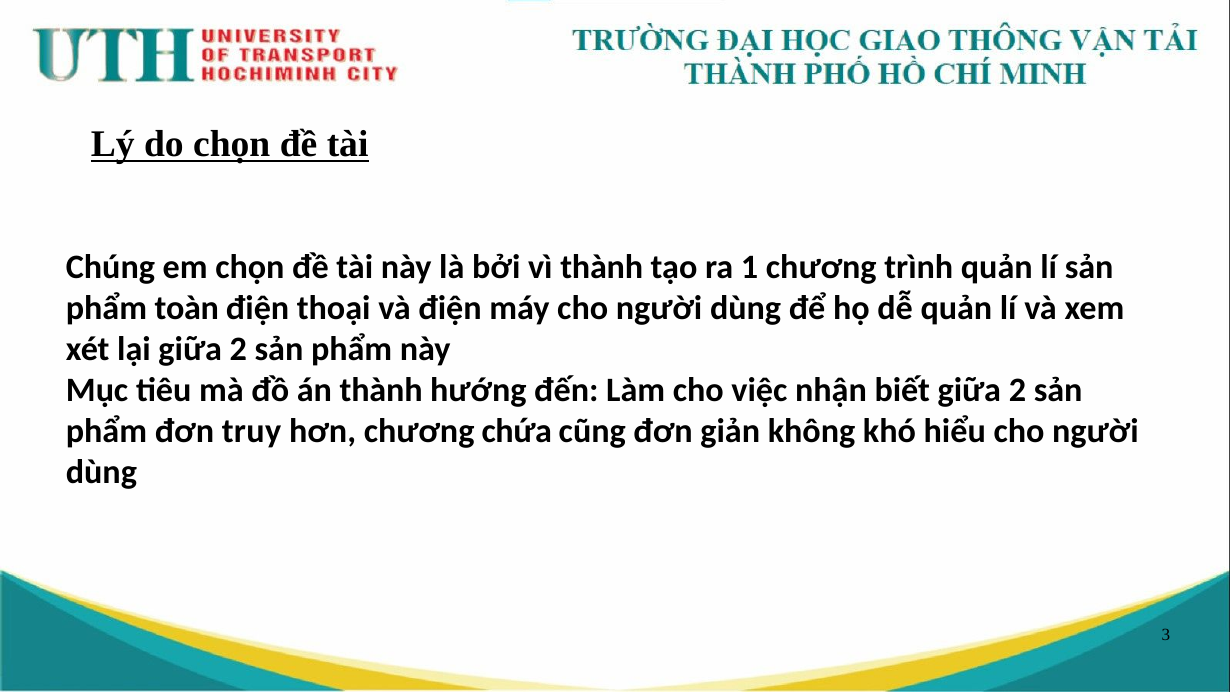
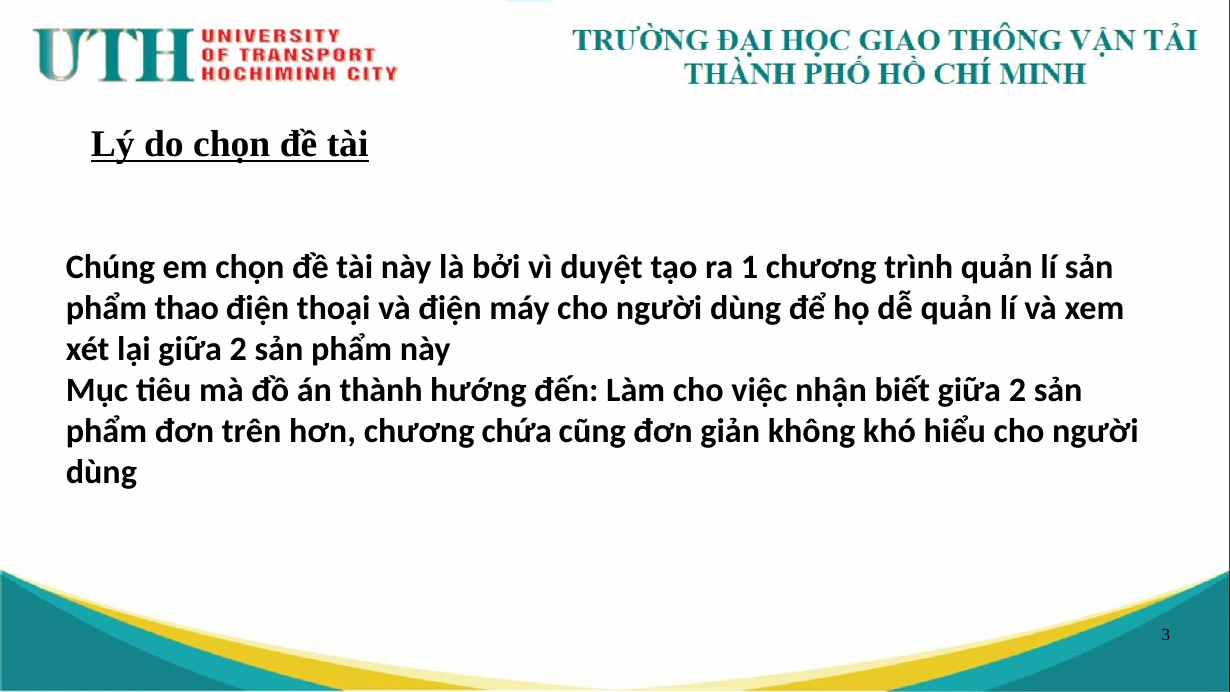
vì thành: thành -> duyệt
toàn: toàn -> thao
truy: truy -> trên
